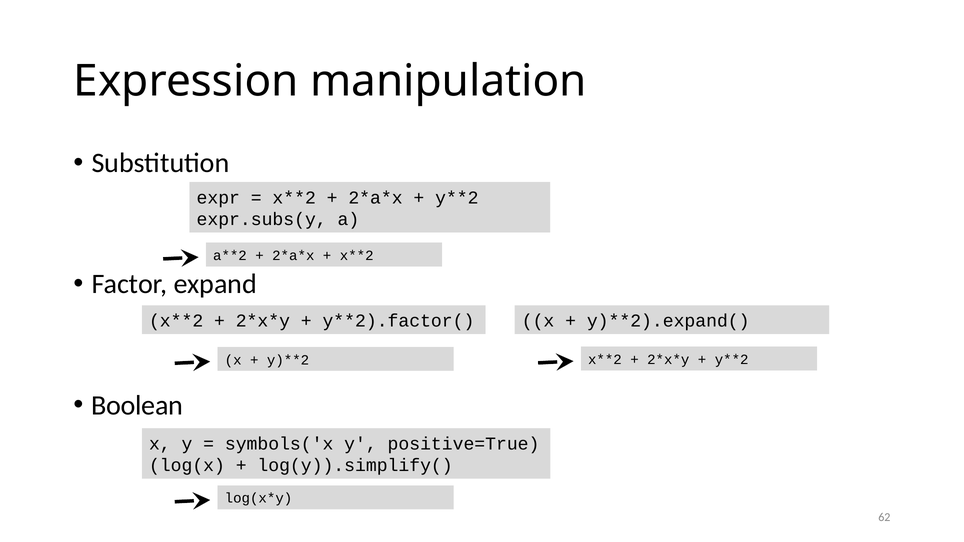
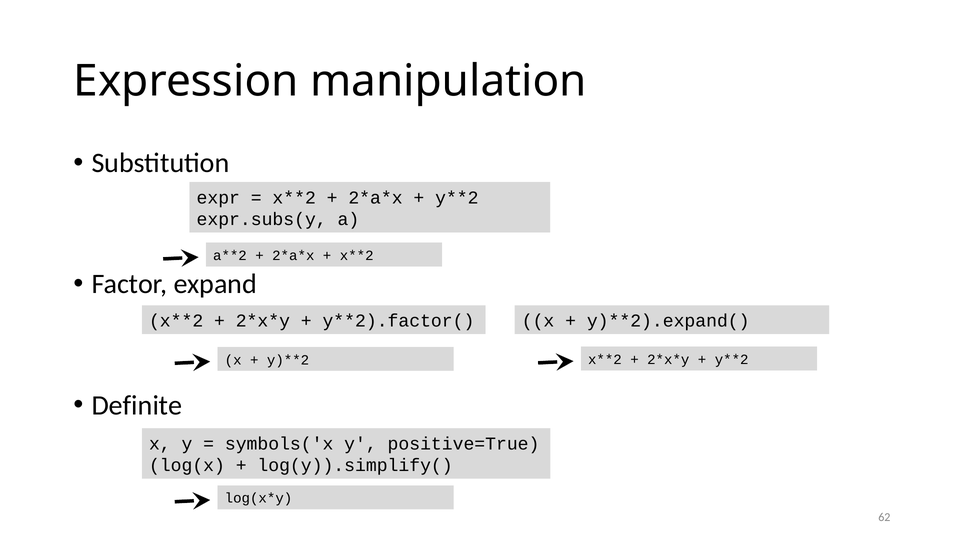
Boolean: Boolean -> Definite
